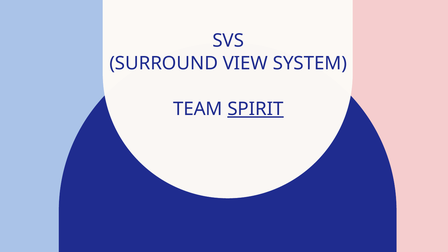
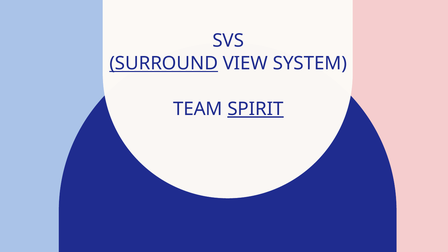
SURROUND underline: none -> present
